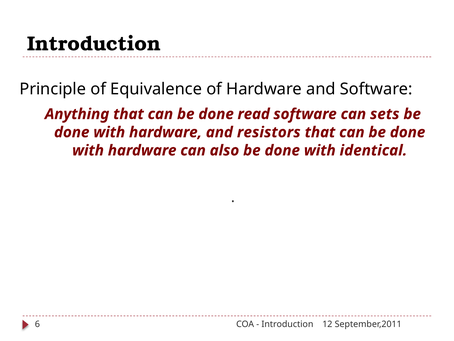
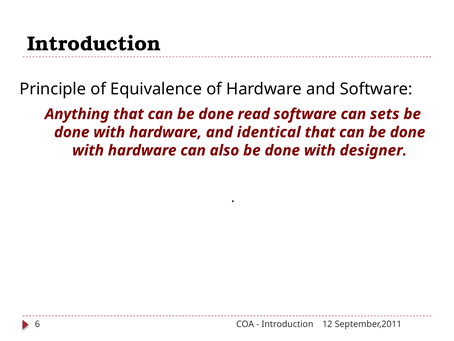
resistors: resistors -> identical
identical: identical -> designer
